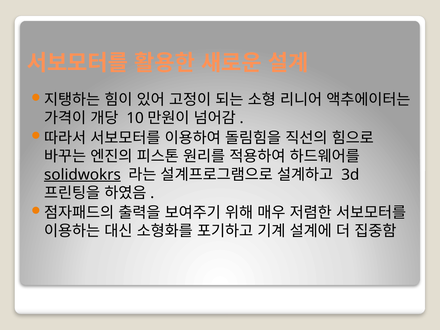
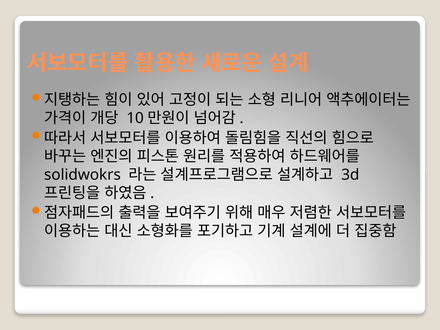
solidwokrs underline: present -> none
